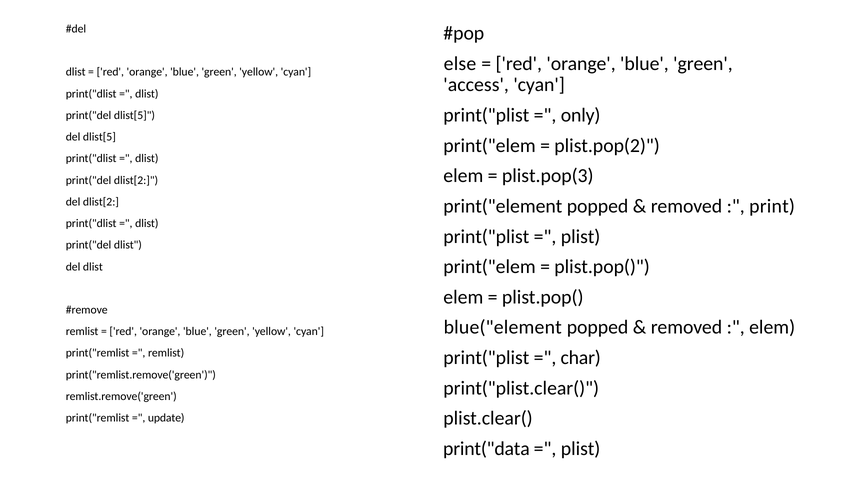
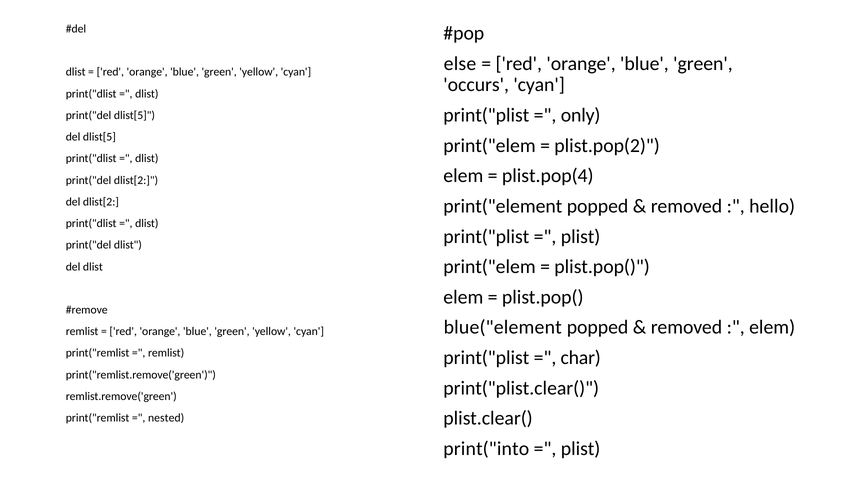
access: access -> occurs
plist.pop(3: plist.pop(3 -> plist.pop(4
print: print -> hello
update: update -> nested
print("data: print("data -> print("into
